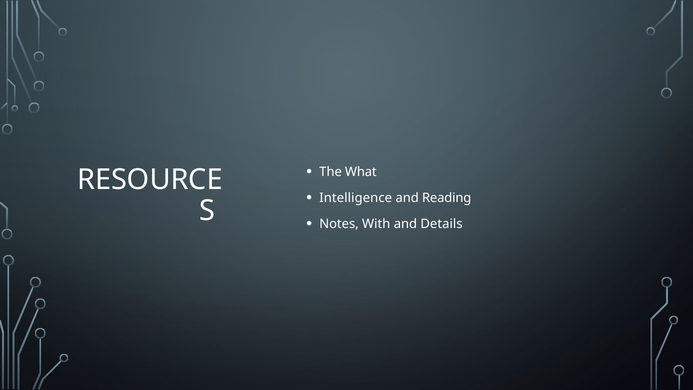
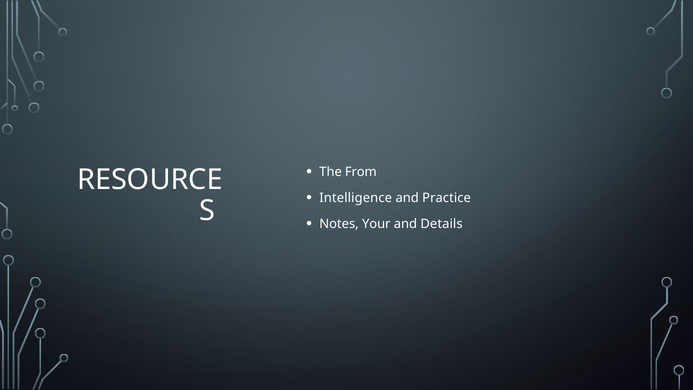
What: What -> From
Reading: Reading -> Practice
With: With -> Your
